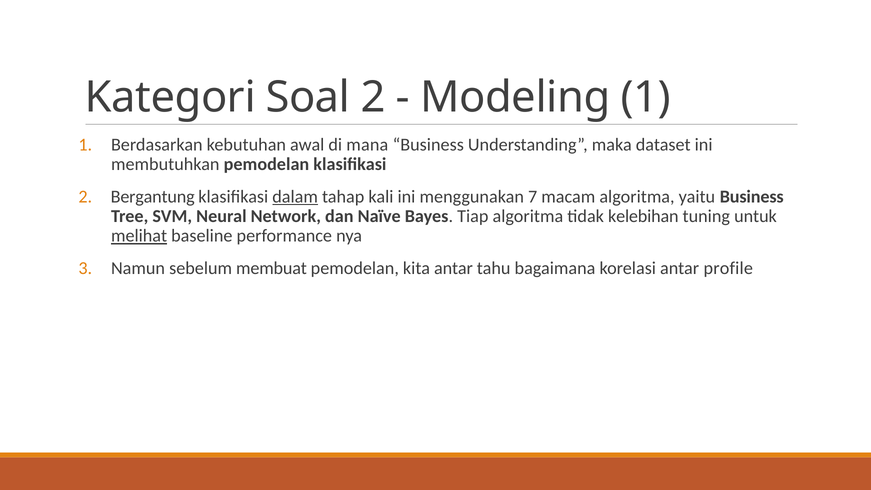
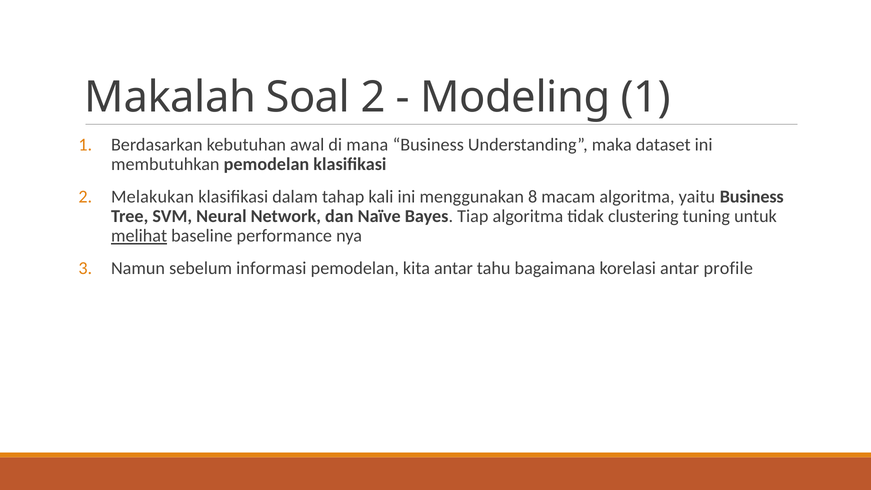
Kategori: Kategori -> Makalah
Bergantung: Bergantung -> Melakukan
dalam underline: present -> none
7: 7 -> 8
kelebihan: kelebihan -> clustering
membuat: membuat -> informasi
